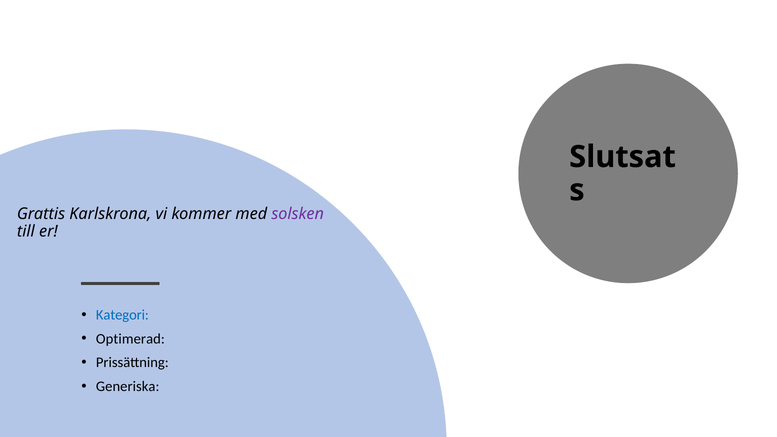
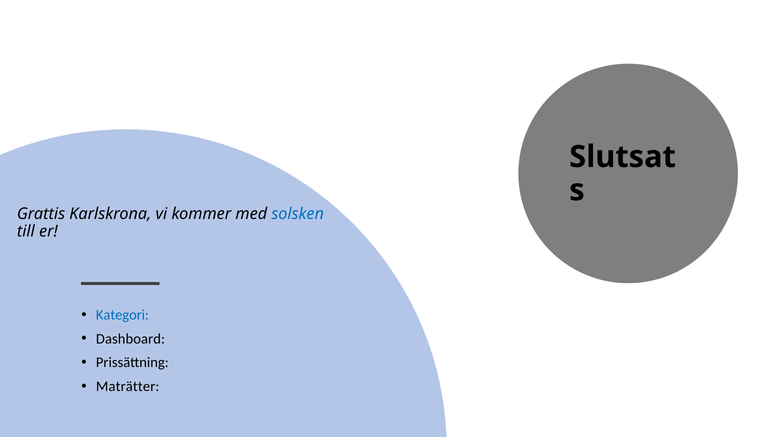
solsken colour: purple -> blue
Optimerad: Optimerad -> Dashboard
Generiska: Generiska -> Maträtter
